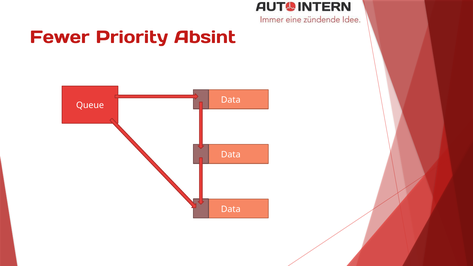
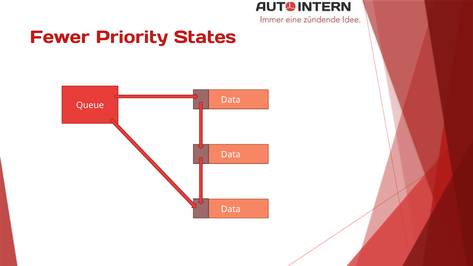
Absint: Absint -> States
